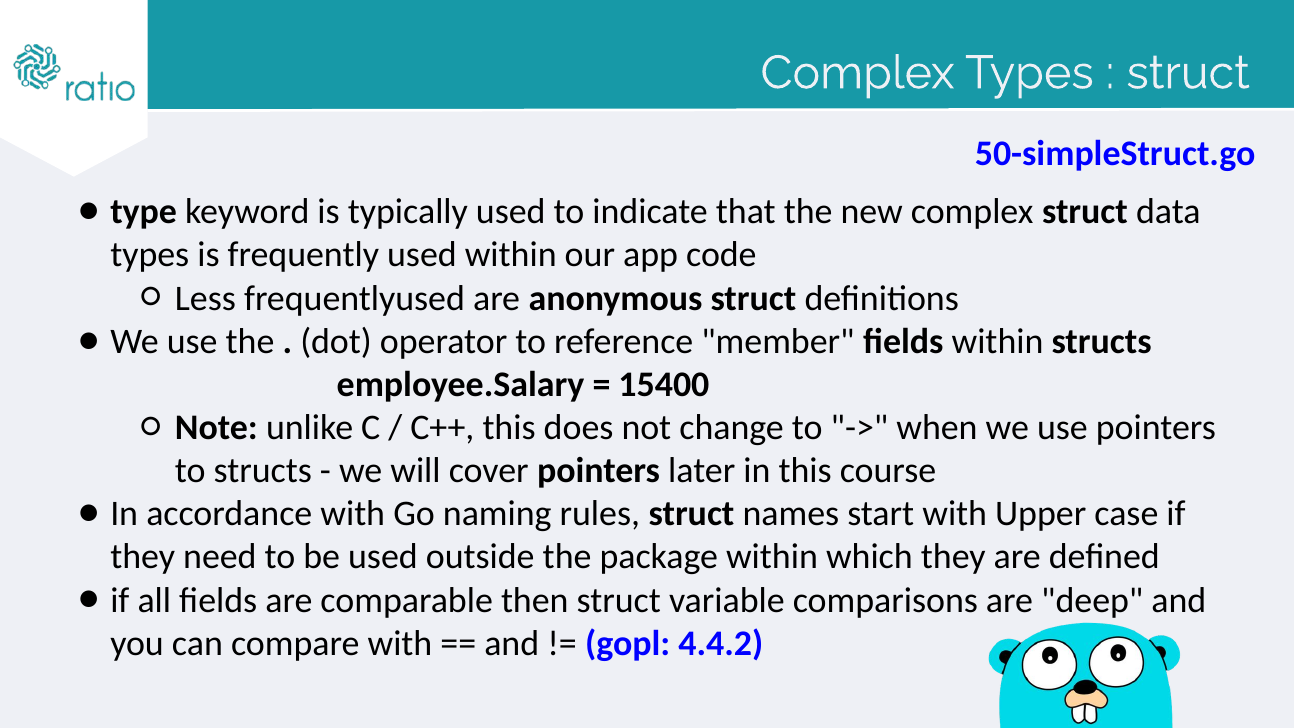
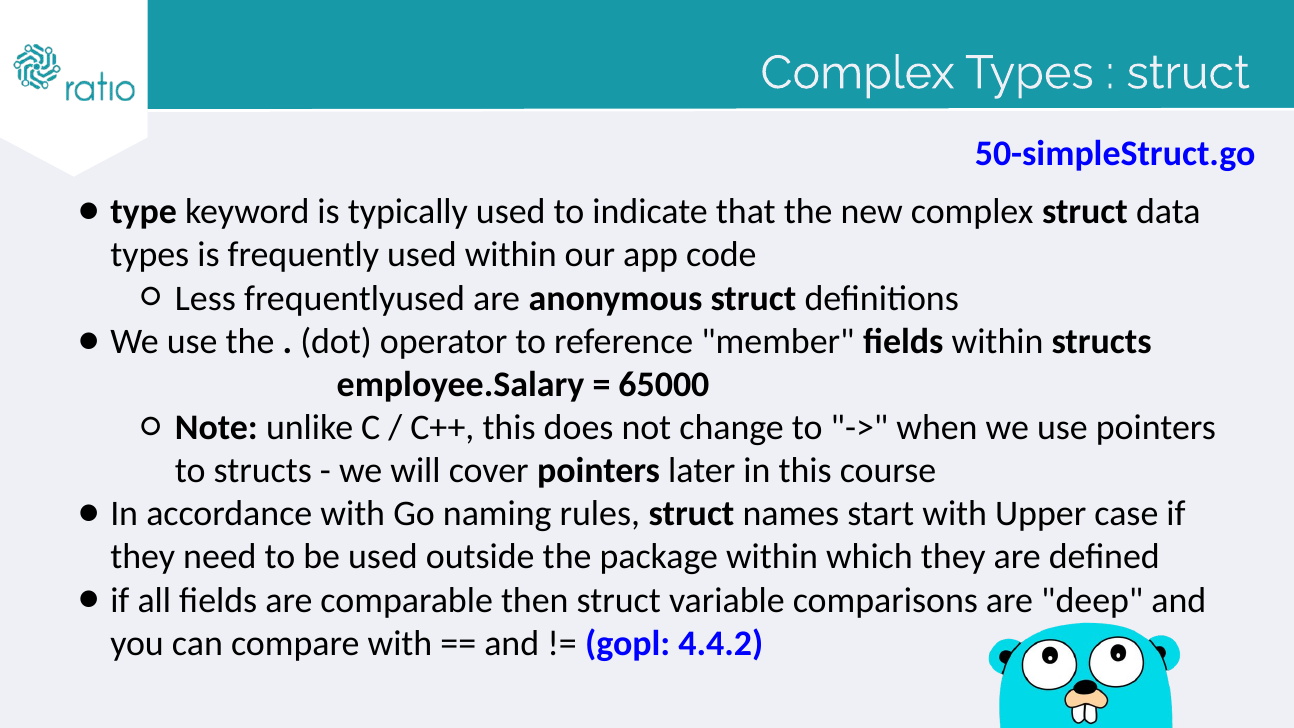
15400: 15400 -> 65000
